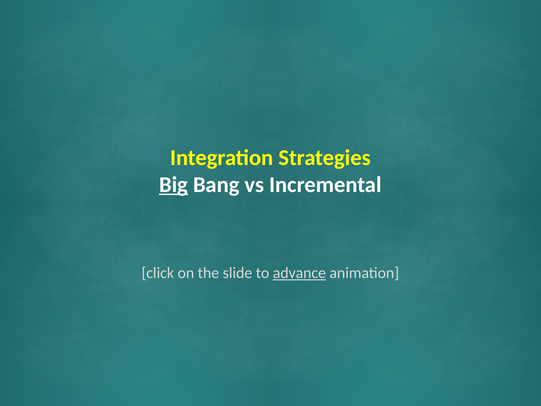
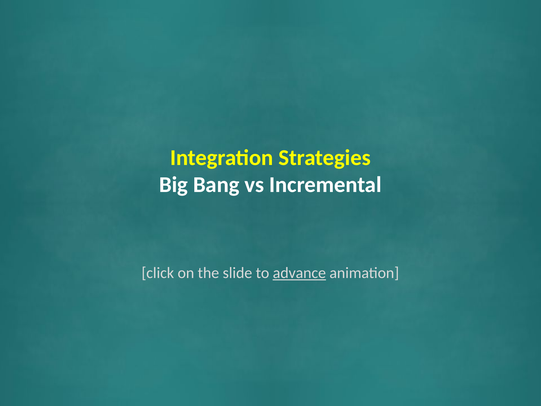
Big underline: present -> none
